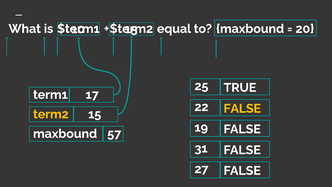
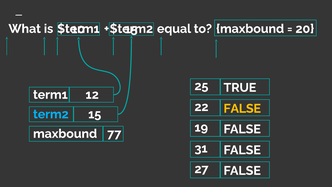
17: 17 -> 12
term2 colour: yellow -> light blue
57: 57 -> 77
